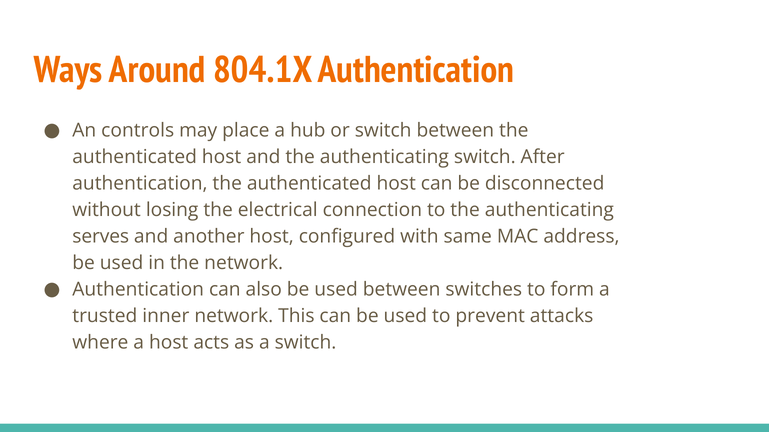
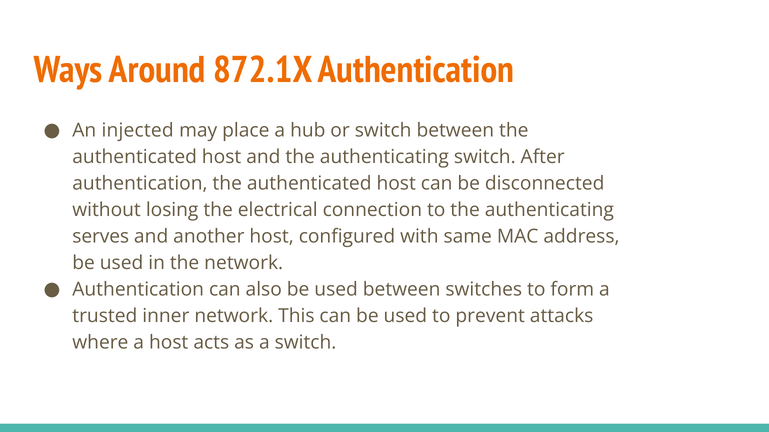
804.1X: 804.1X -> 872.1X
controls: controls -> injected
